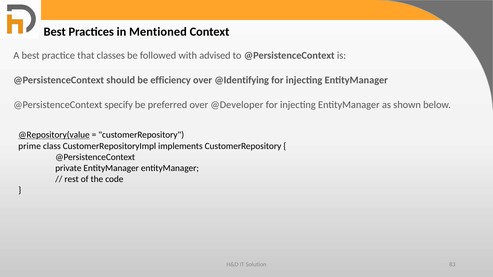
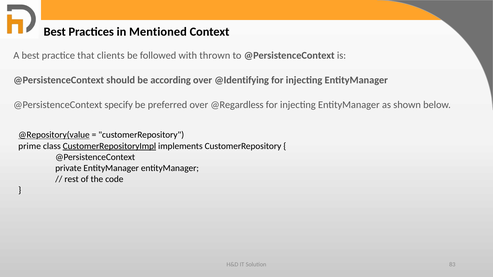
classes: classes -> clients
advised: advised -> thrown
efficiency: efficiency -> according
@Developer: @Developer -> @Regardless
CustomerRepositoryImpl underline: none -> present
